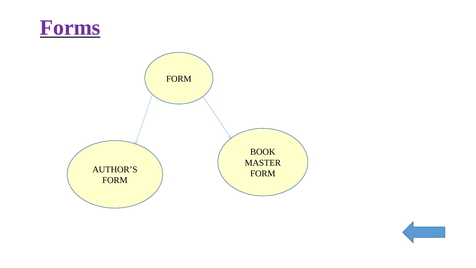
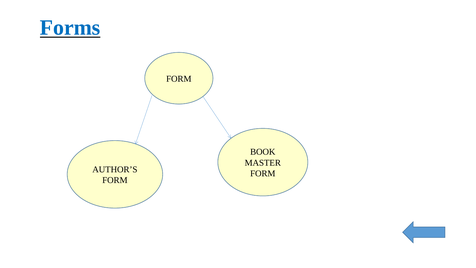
Forms colour: purple -> blue
